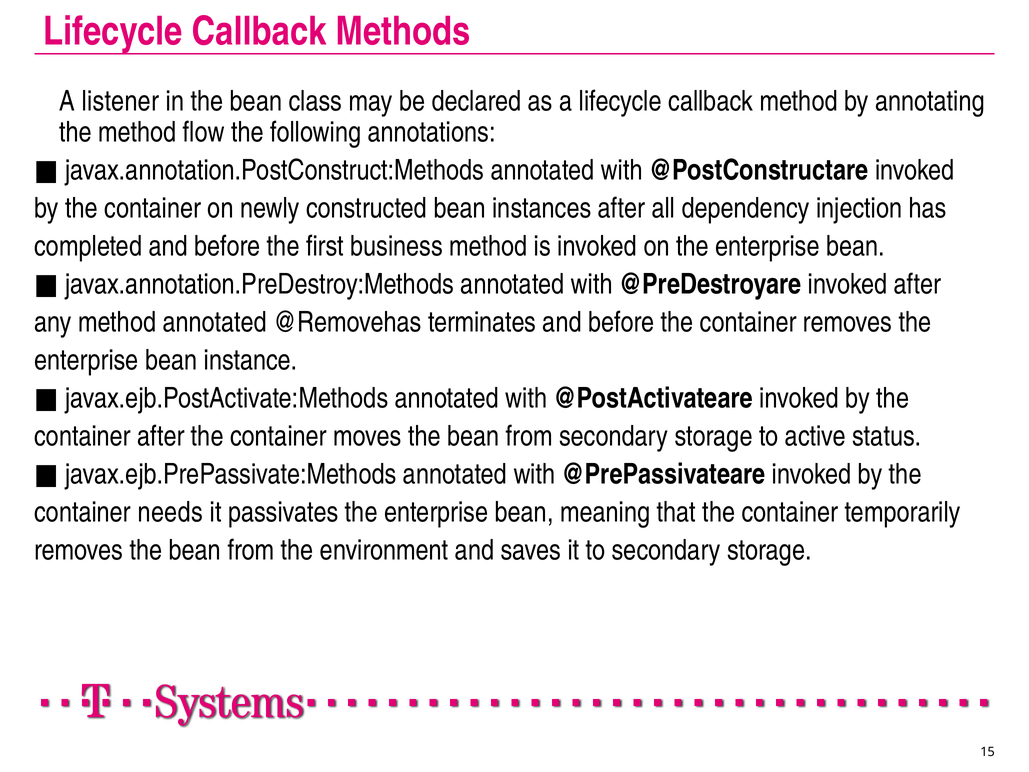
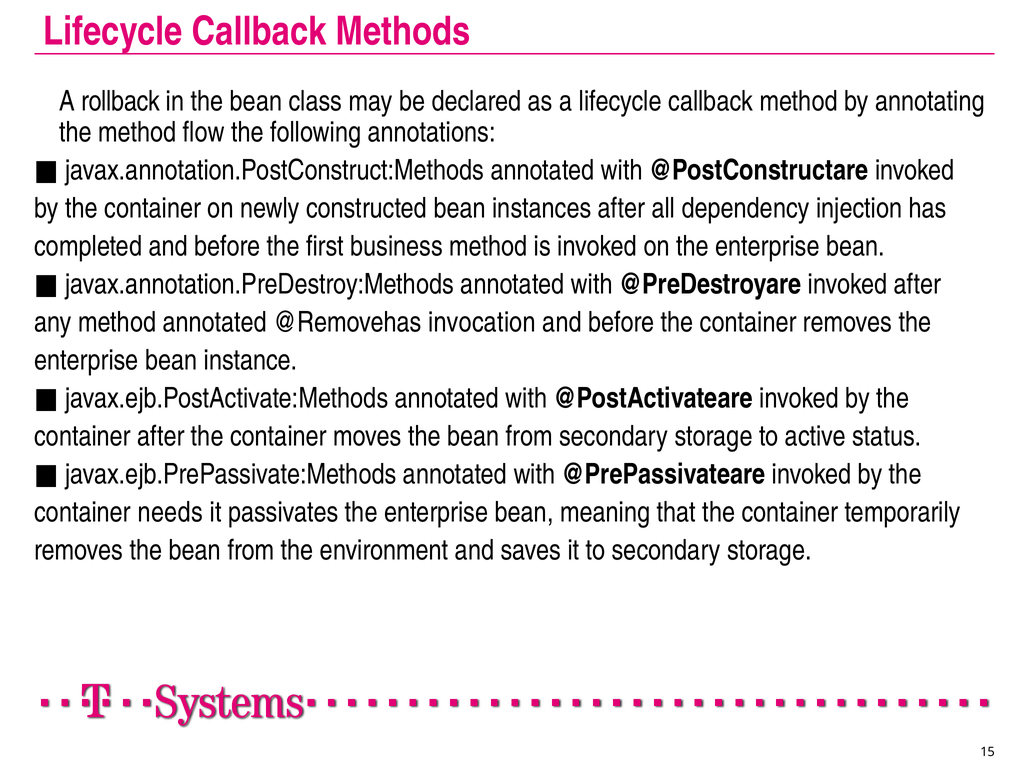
listener: listener -> rollback
terminates: terminates -> invocation
